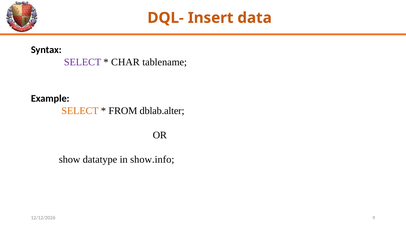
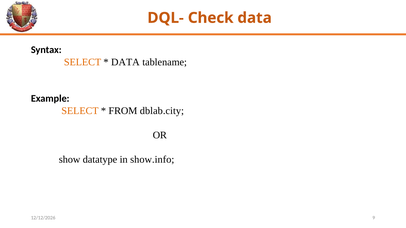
Insert: Insert -> Check
SELECT at (83, 62) colour: purple -> orange
CHAR at (125, 62): CHAR -> DATA
dblab.alter: dblab.alter -> dblab.city
